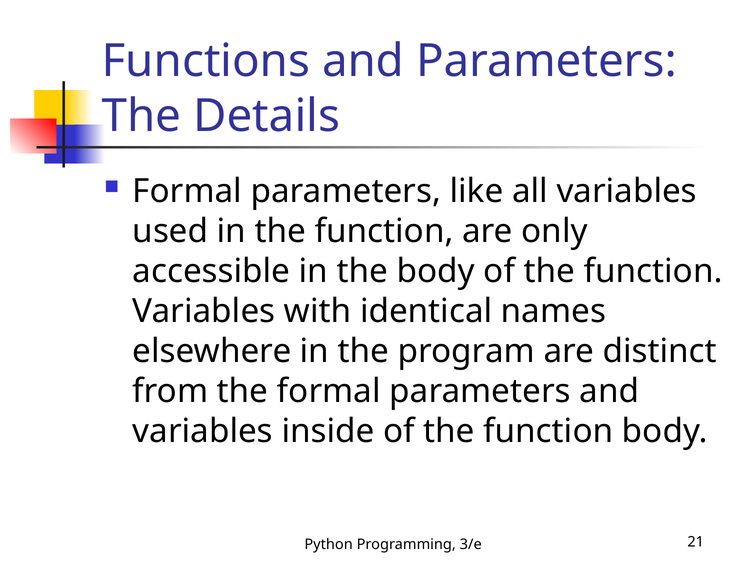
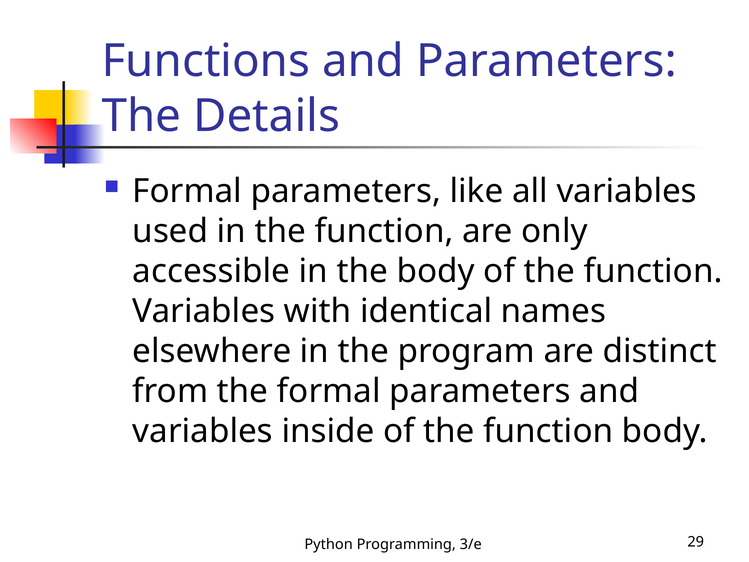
21: 21 -> 29
